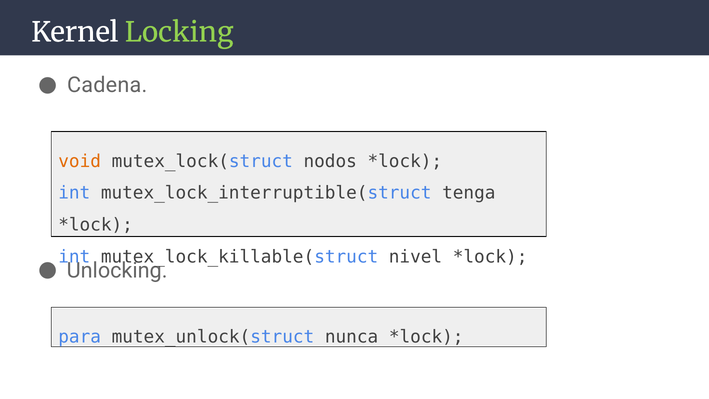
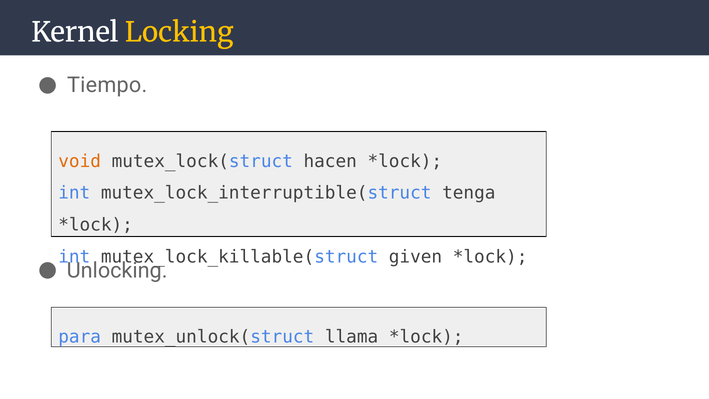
Locking colour: light green -> yellow
Cadena: Cadena -> Tiempo
nodos: nodos -> hacen
nivel: nivel -> given
nunca: nunca -> llama
